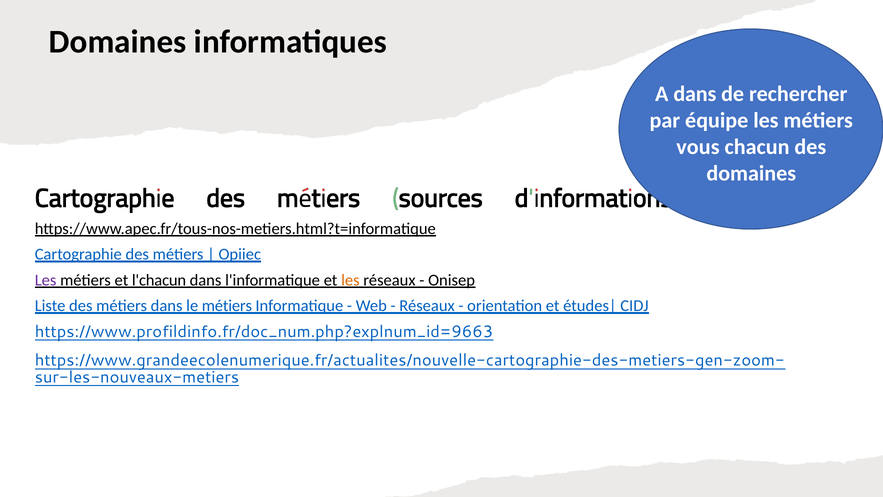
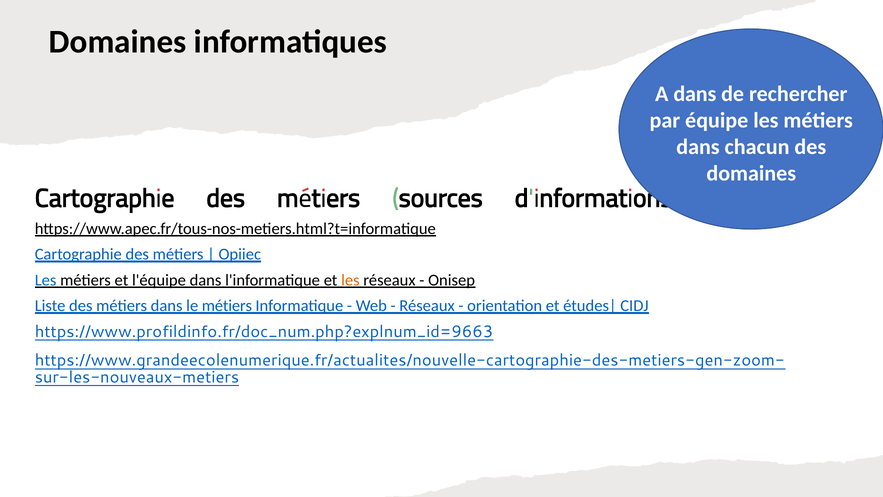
vous at (698, 147): vous -> dans
Les at (46, 280) colour: purple -> blue
l'chacun: l'chacun -> l'équipe
